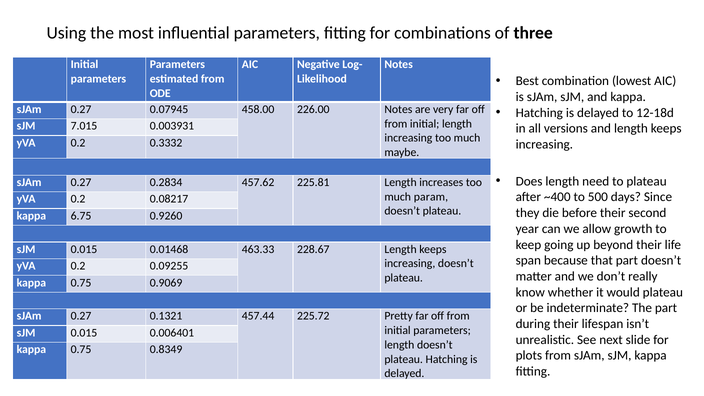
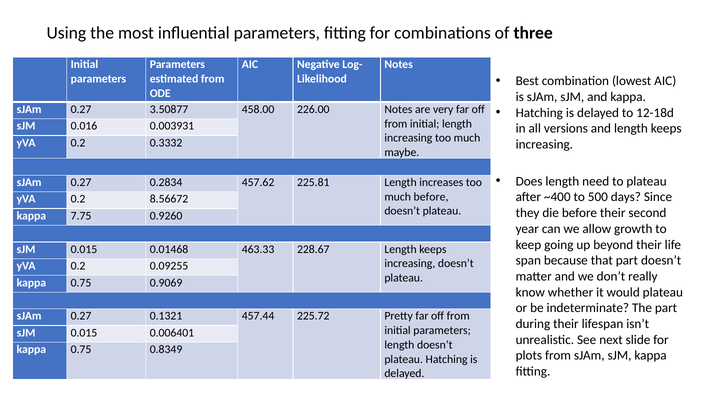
0.07945: 0.07945 -> 3.50877
7.015: 7.015 -> 0.016
much param: param -> before
0.08217: 0.08217 -> 8.56672
6.75: 6.75 -> 7.75
